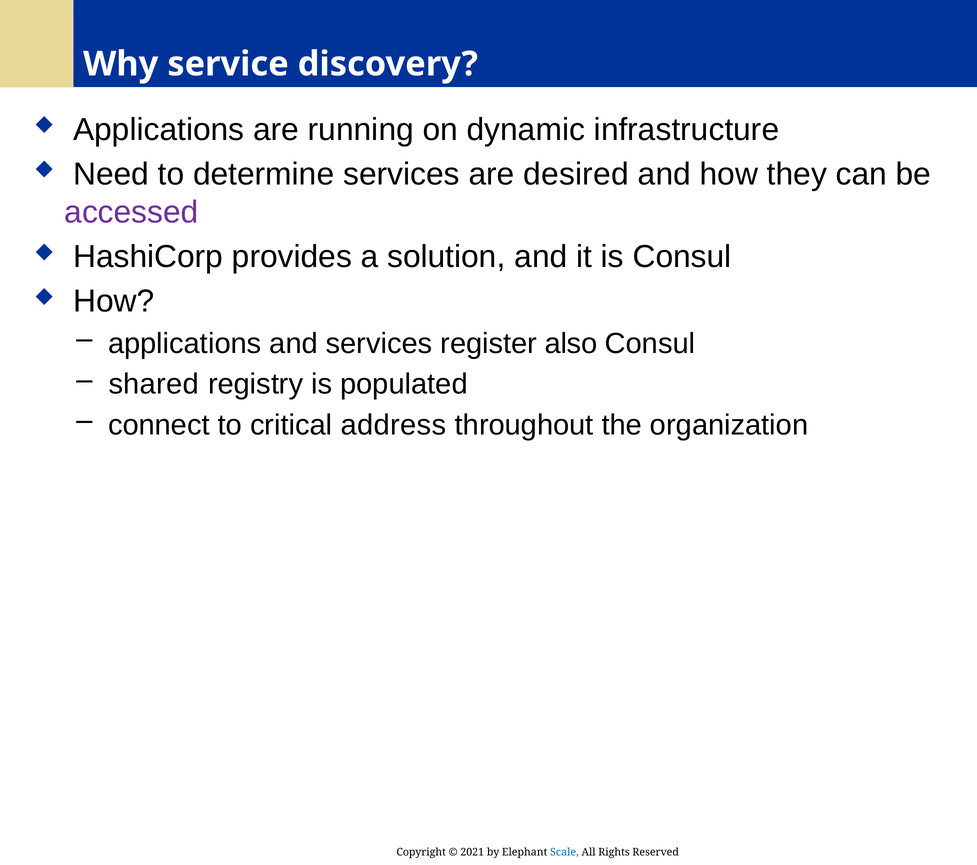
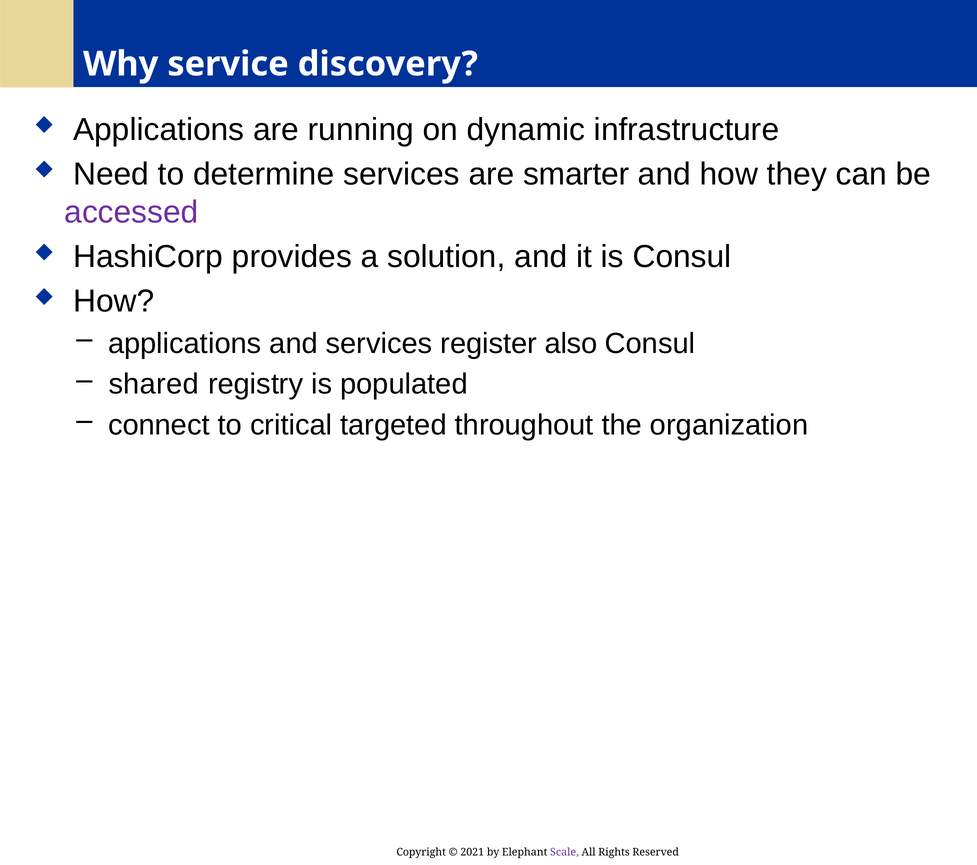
desired: desired -> smarter
address: address -> targeted
Scale colour: blue -> purple
